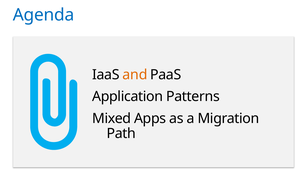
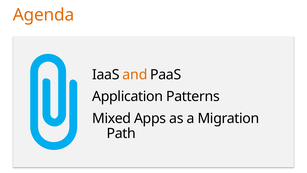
Agenda colour: blue -> orange
